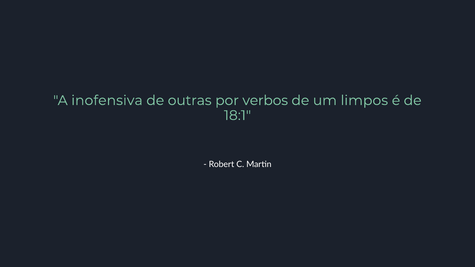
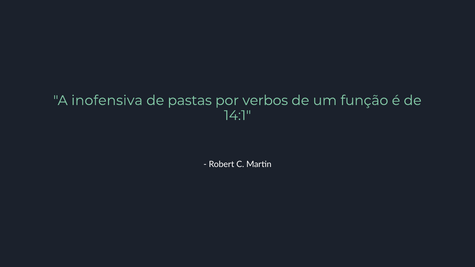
outras: outras -> pastas
limpos: limpos -> função
18:1: 18:1 -> 14:1
